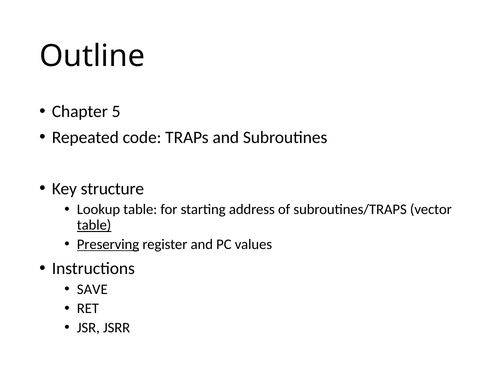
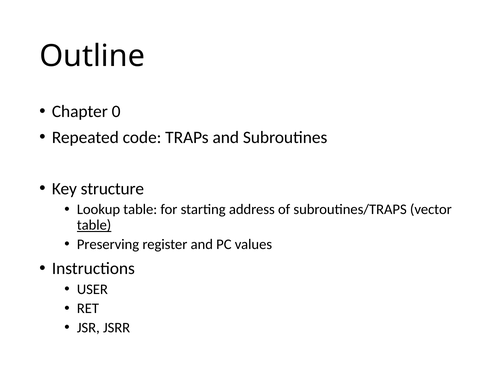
5: 5 -> 0
Preserving underline: present -> none
SAVE: SAVE -> USER
